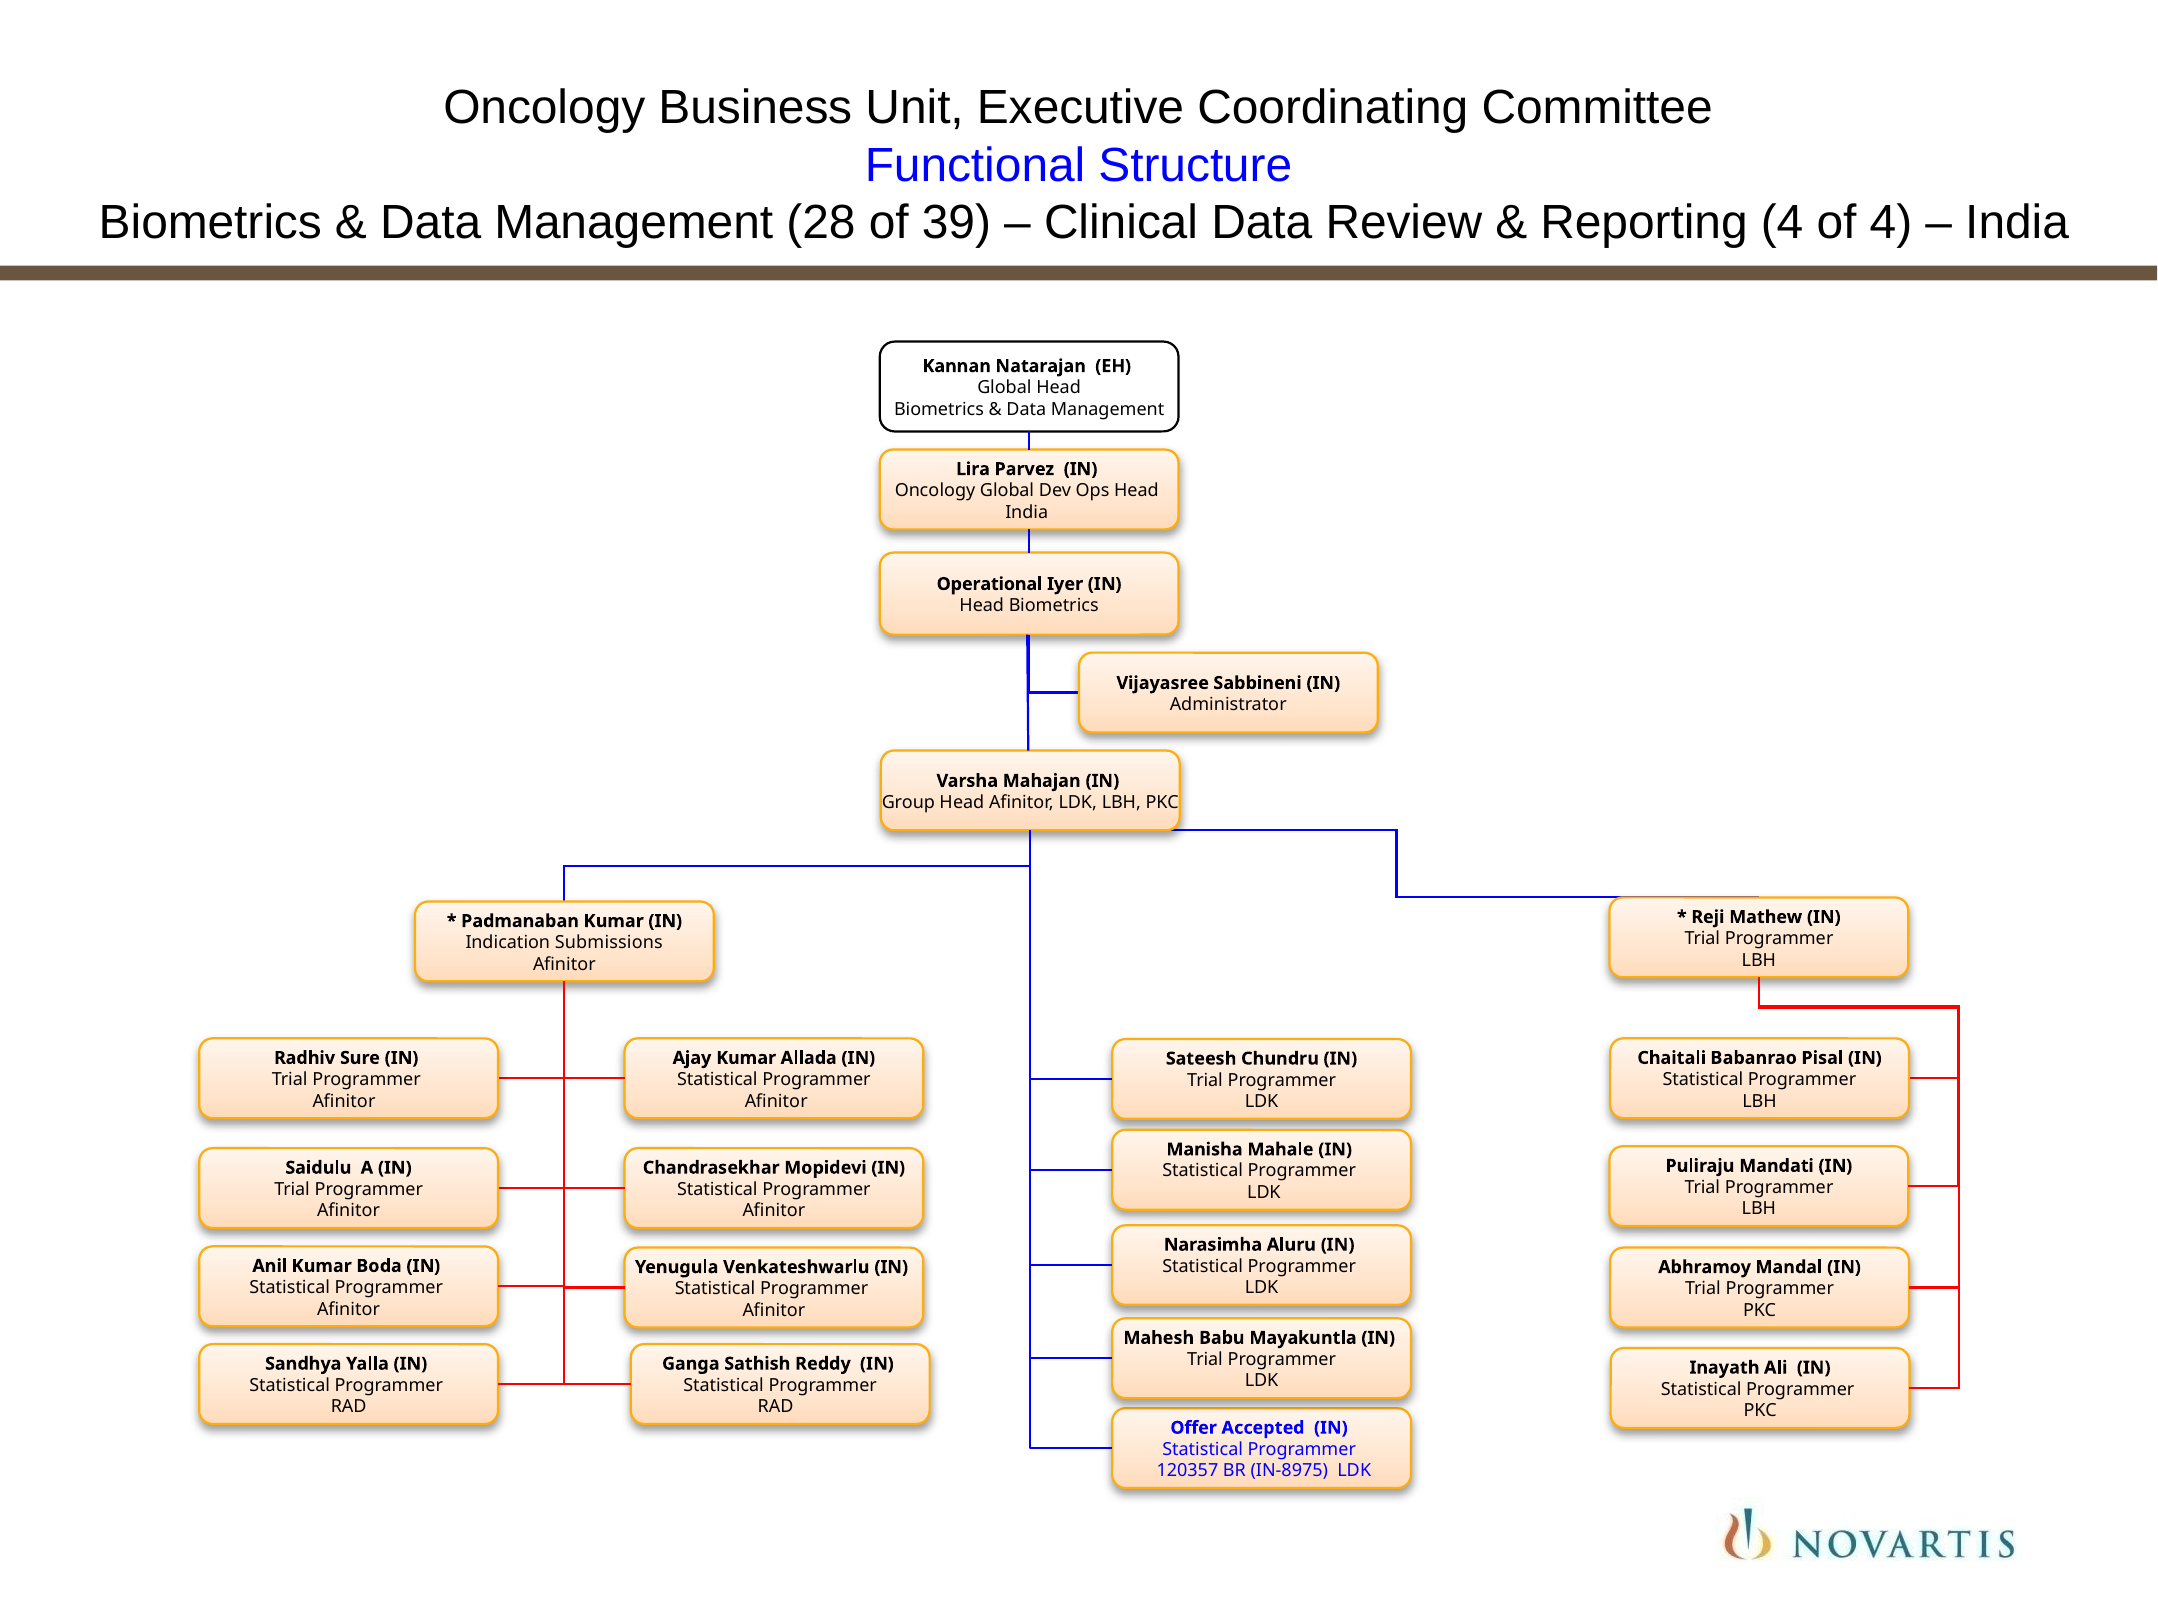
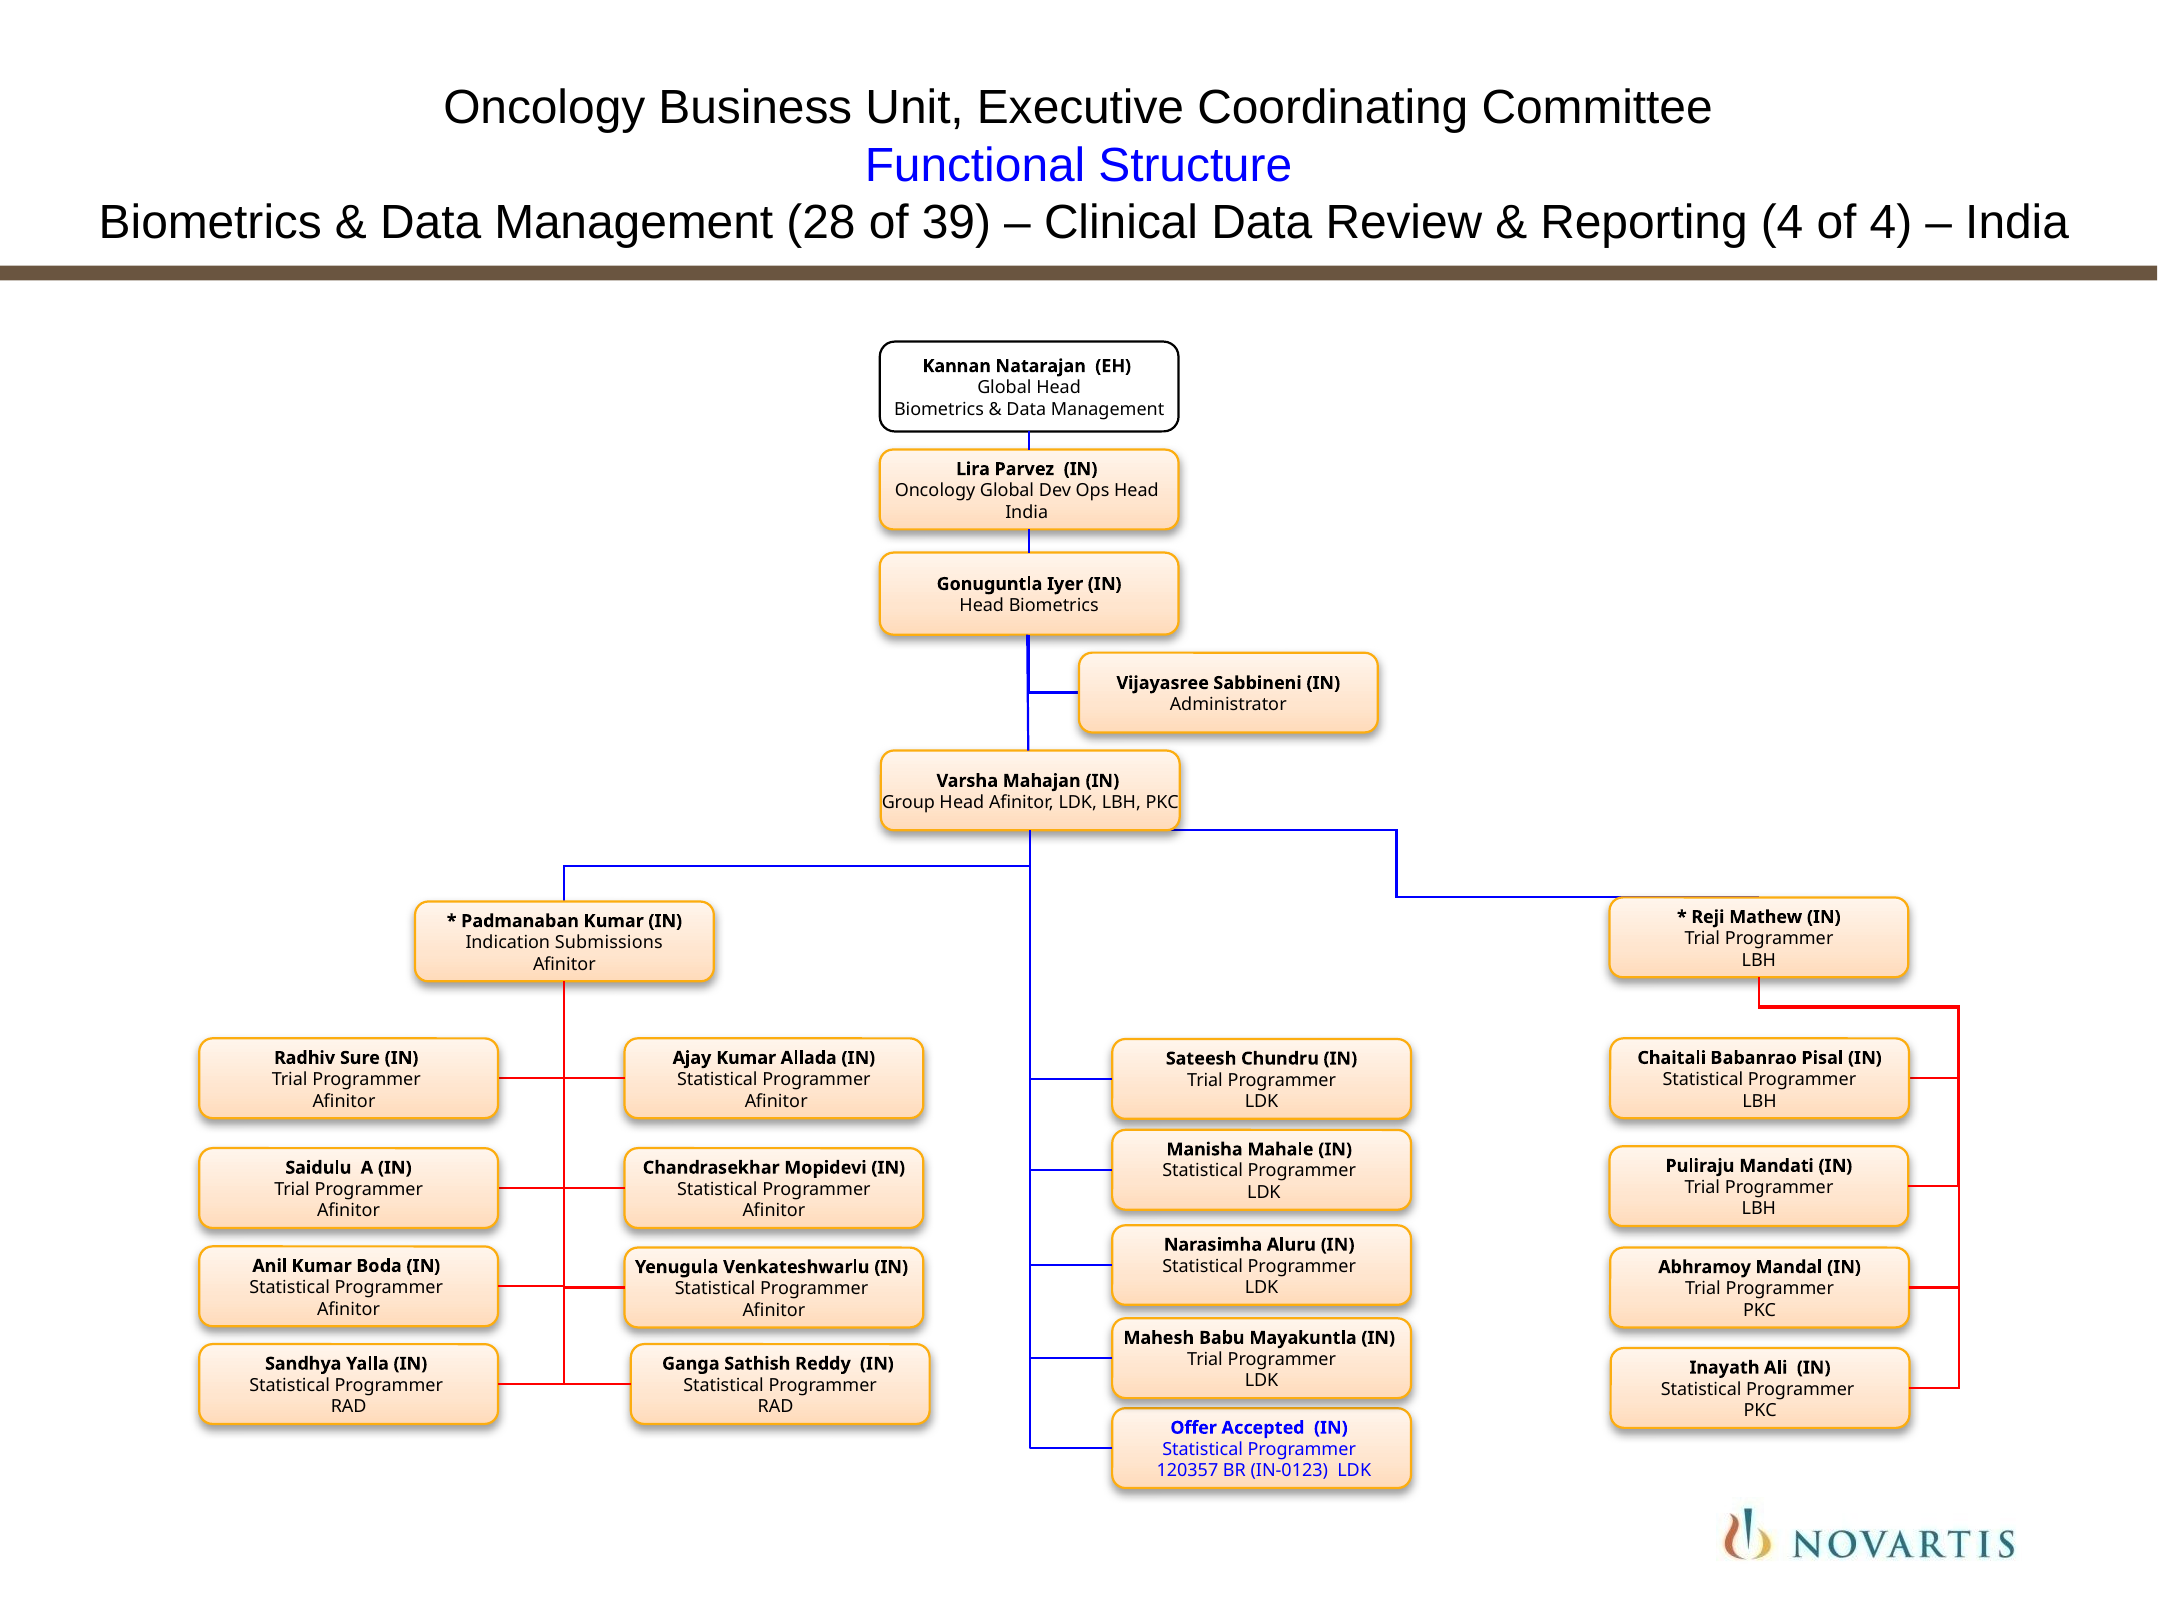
Operational: Operational -> Gonuguntla
IN-8975: IN-8975 -> IN-0123
